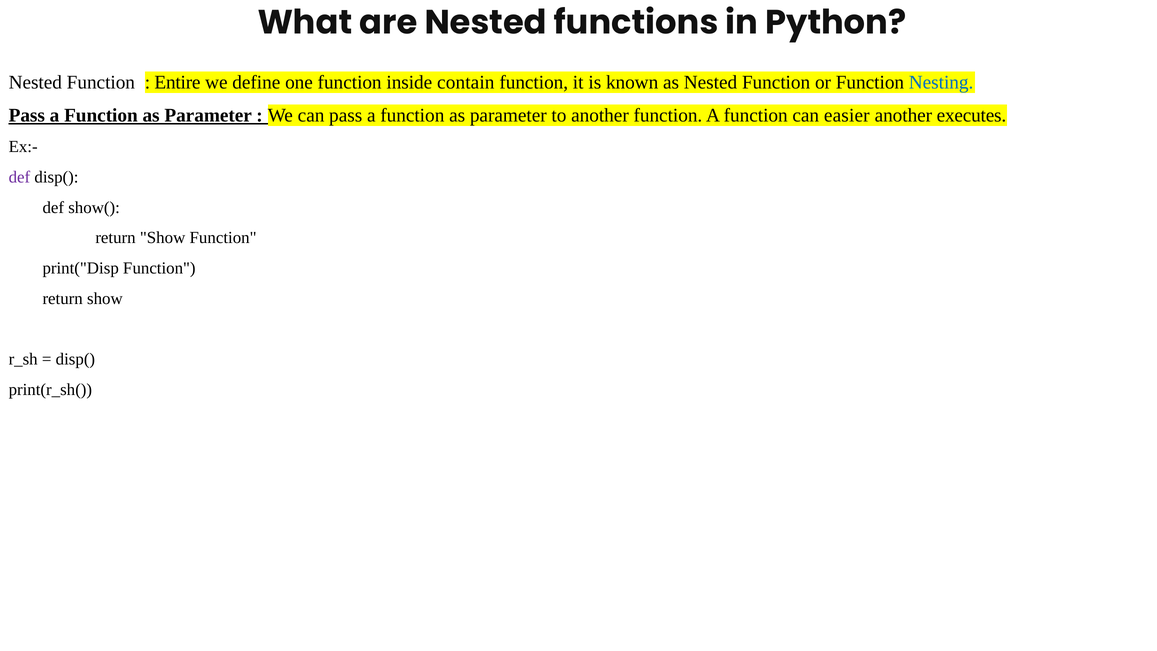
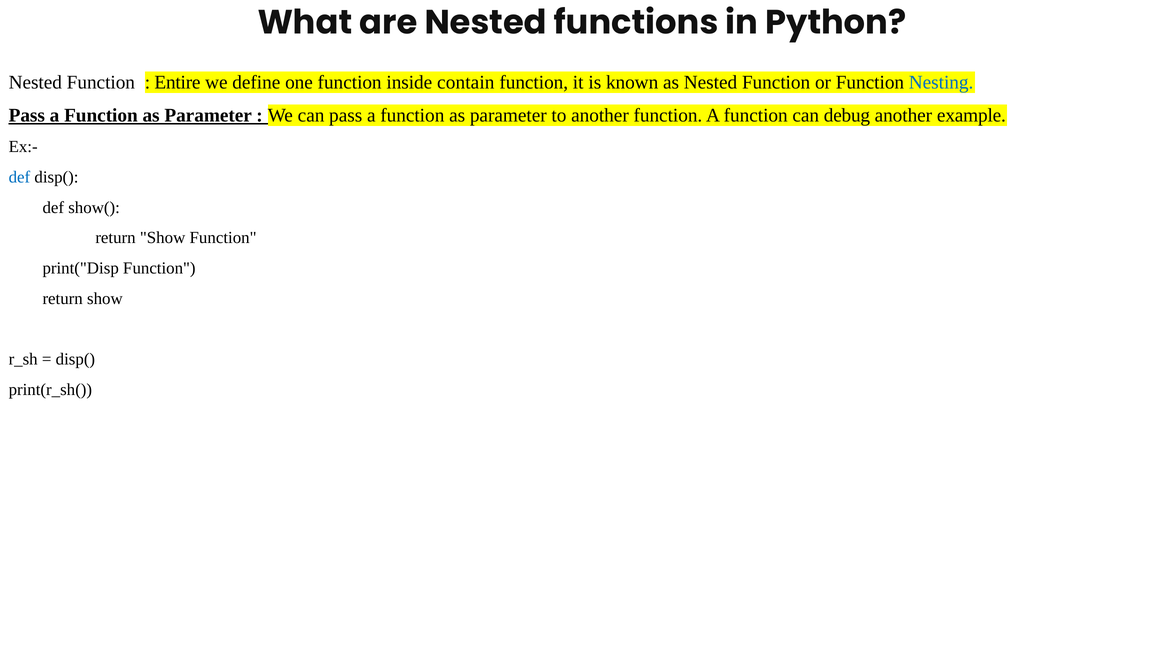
easier: easier -> debug
executes: executes -> example
def at (19, 177) colour: purple -> blue
